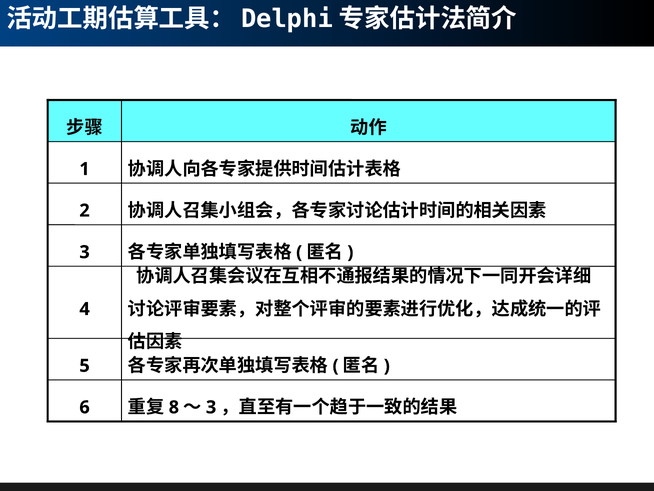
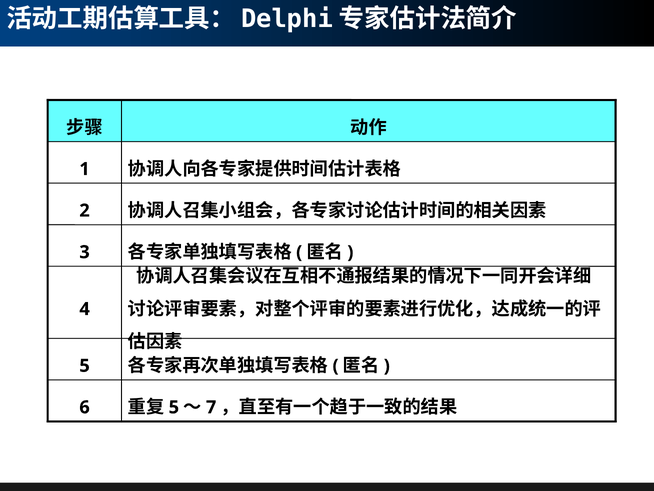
8 at (174, 407): 8 -> 5
3 at (211, 407): 3 -> 7
